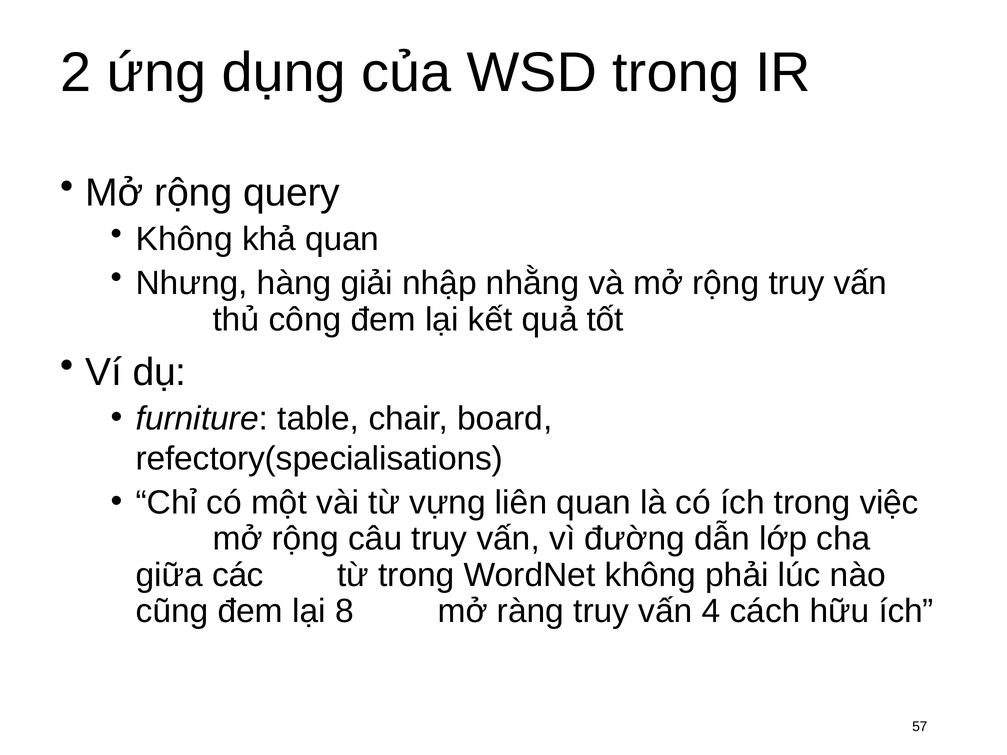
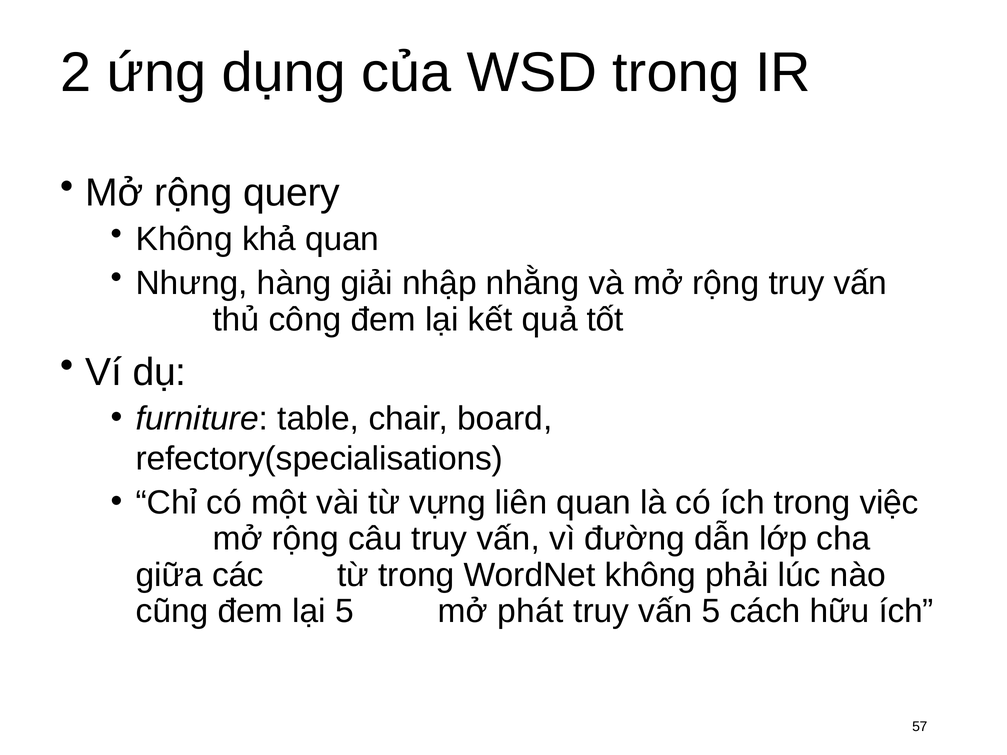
lại 8: 8 -> 5
ràng: ràng -> phát
vấn 4: 4 -> 5
